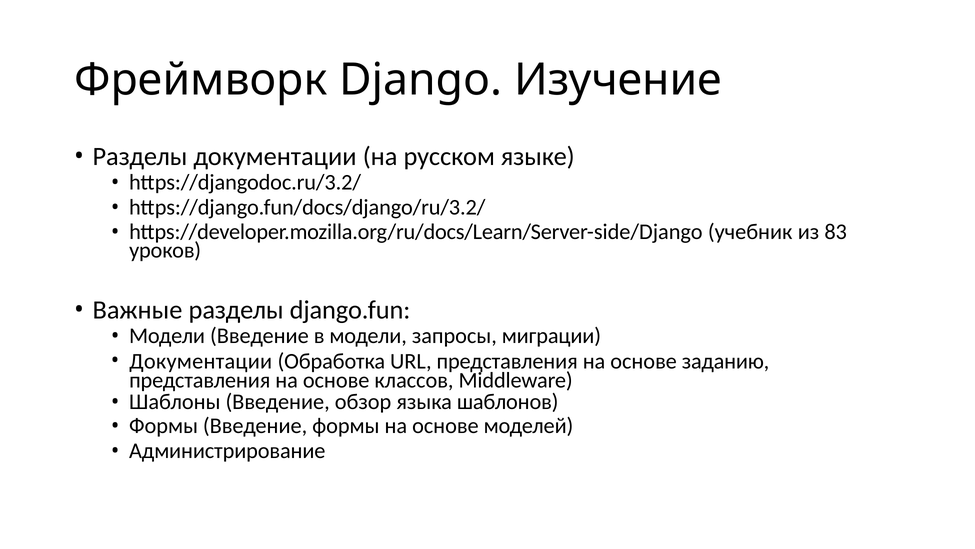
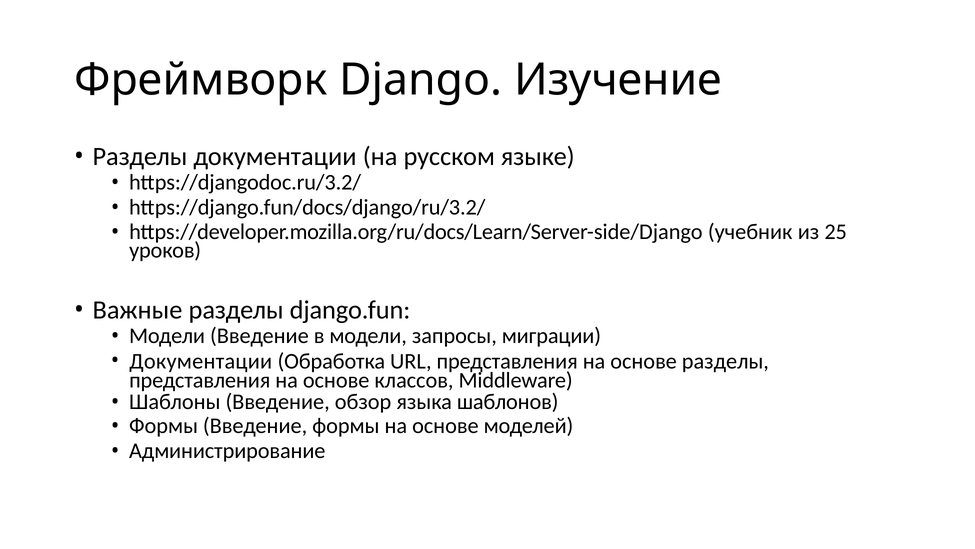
83: 83 -> 25
основе заданию: заданию -> разделы
